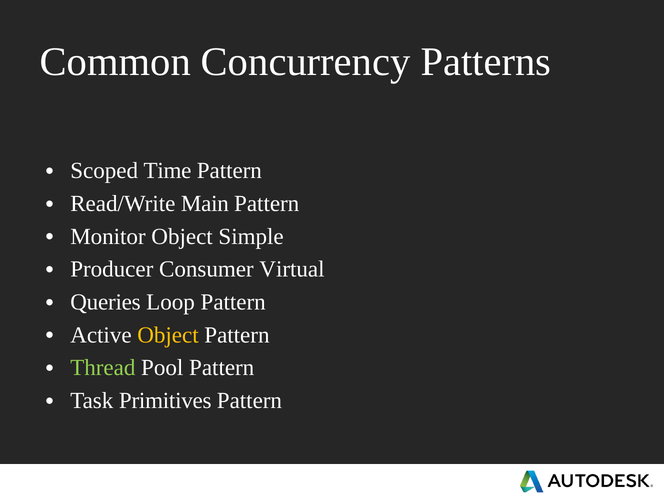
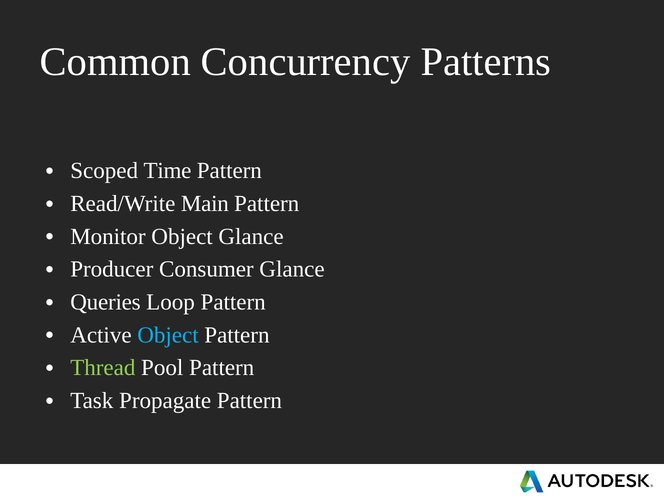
Object Simple: Simple -> Glance
Consumer Virtual: Virtual -> Glance
Object at (168, 335) colour: yellow -> light blue
Primitives: Primitives -> Propagate
